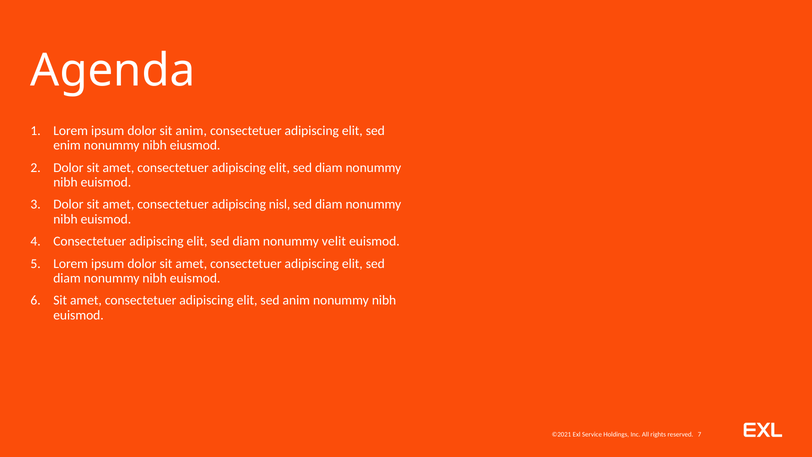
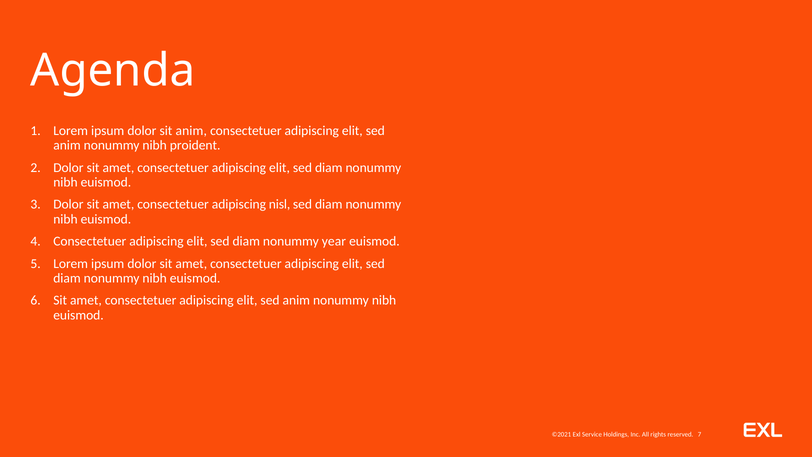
enim at (67, 145): enim -> anim
eiusmod: eiusmod -> proident
velit: velit -> year
